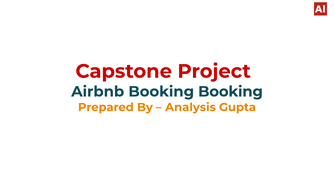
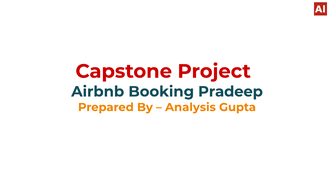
Booking Booking: Booking -> Pradeep
